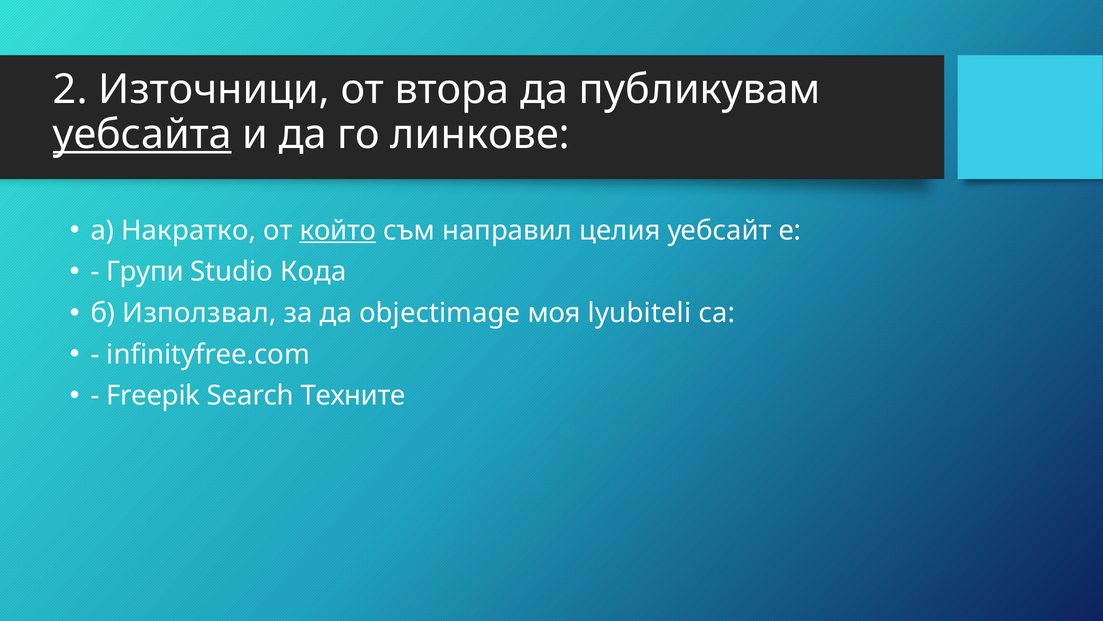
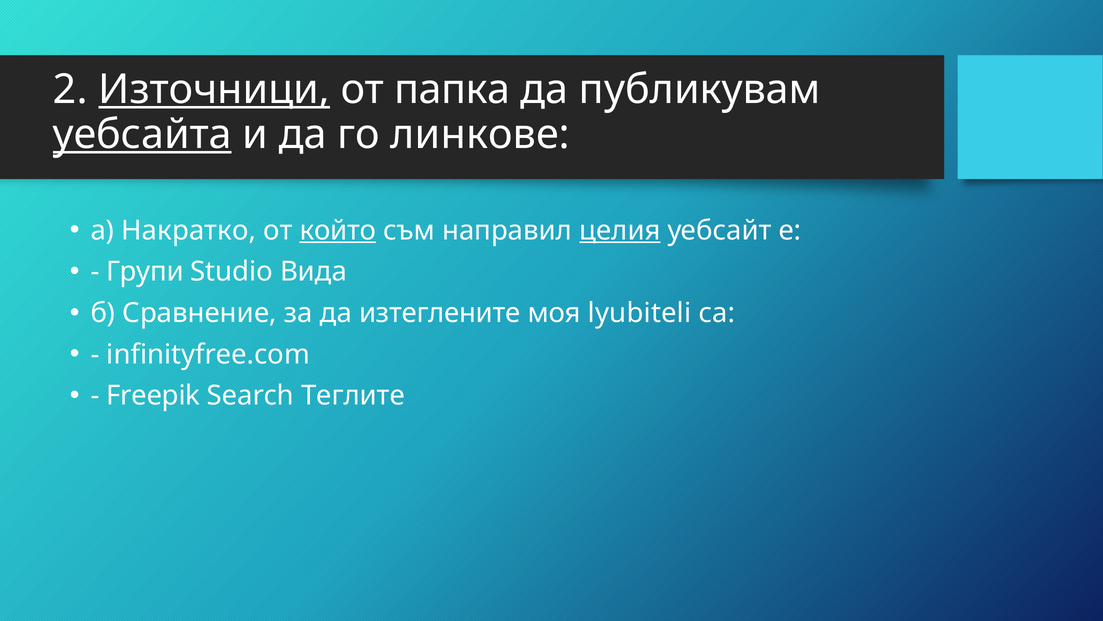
Източници underline: none -> present
втора: втора -> папка
целия underline: none -> present
Кода: Кода -> Вида
Използвал: Използвал -> Сравнение
objectimage: objectimage -> изтеглените
Техните: Техните -> Теглите
